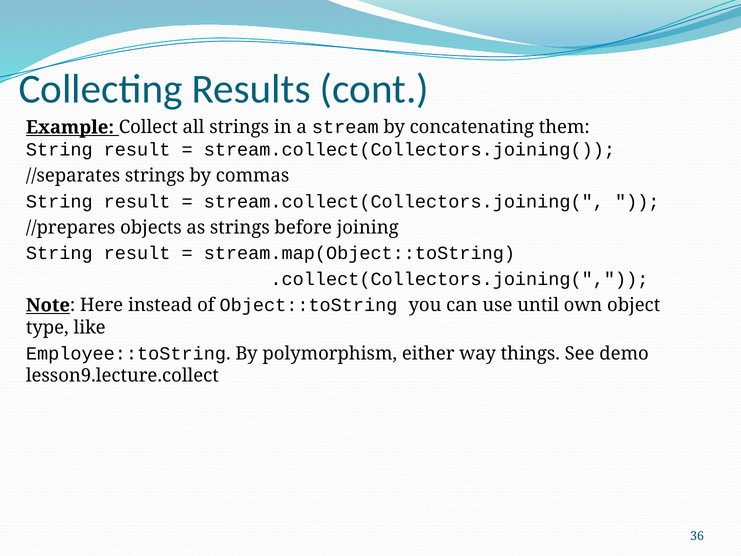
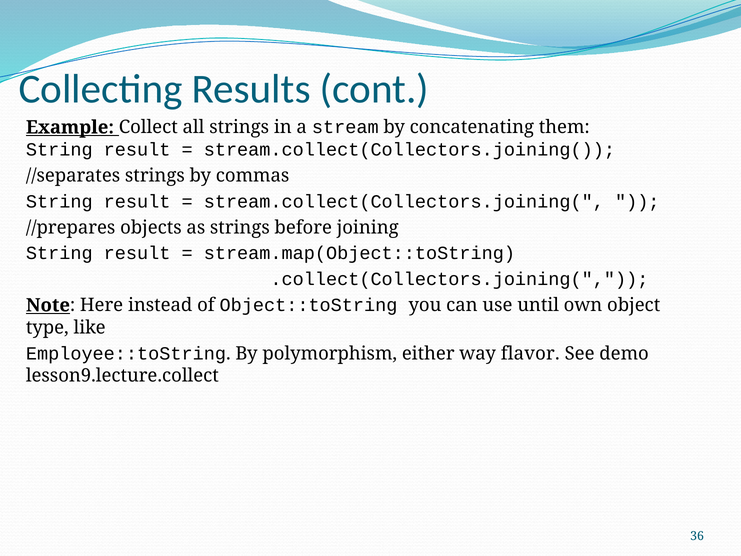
things: things -> flavor
